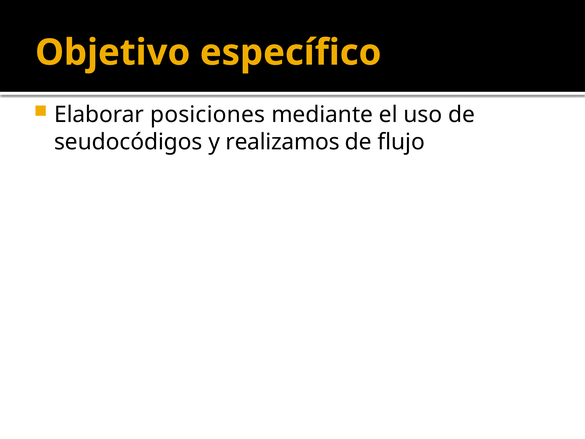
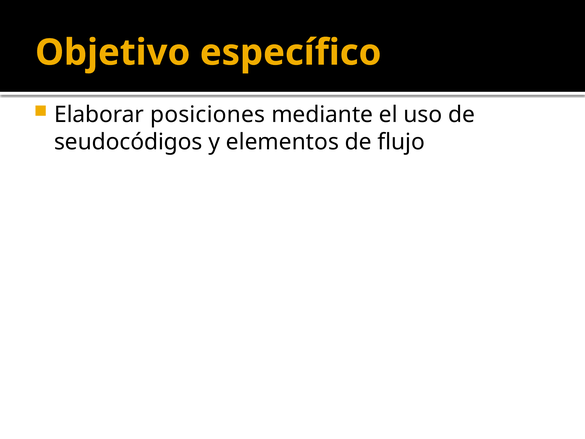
realizamos: realizamos -> elementos
